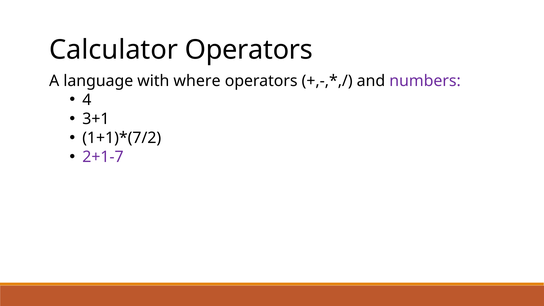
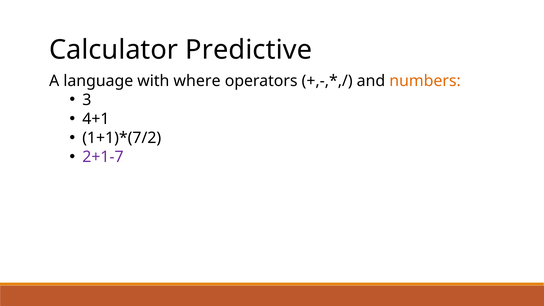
Calculator Operators: Operators -> Predictive
numbers colour: purple -> orange
4: 4 -> 3
3+1: 3+1 -> 4+1
